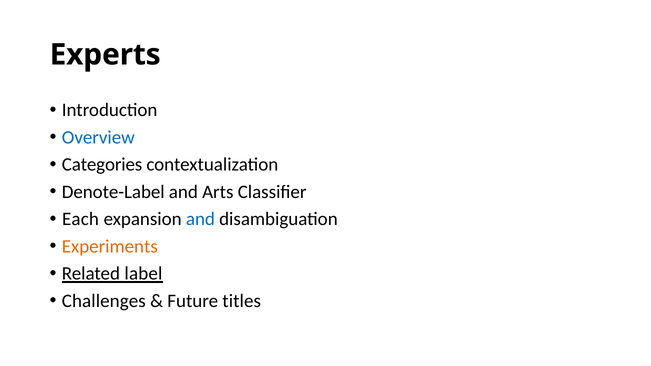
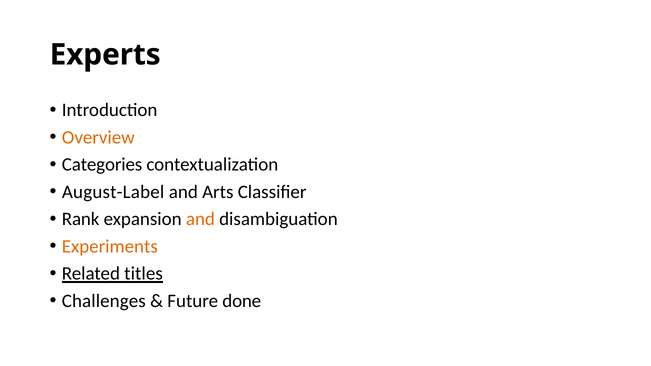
Overview colour: blue -> orange
Denote-Label: Denote-Label -> August-Label
Each: Each -> Rank
and at (200, 219) colour: blue -> orange
label: label -> titles
titles: titles -> done
